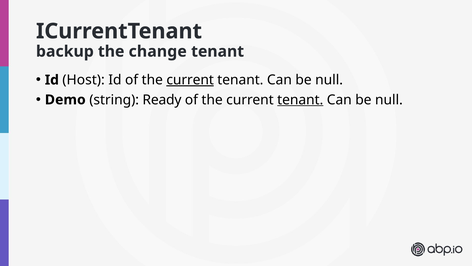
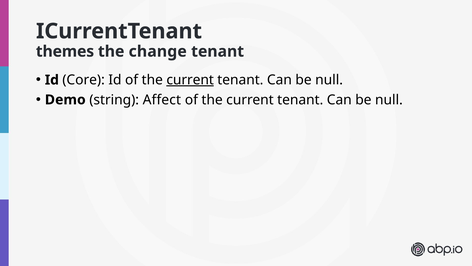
backup: backup -> themes
Host: Host -> Core
Ready: Ready -> Affect
tenant at (300, 100) underline: present -> none
